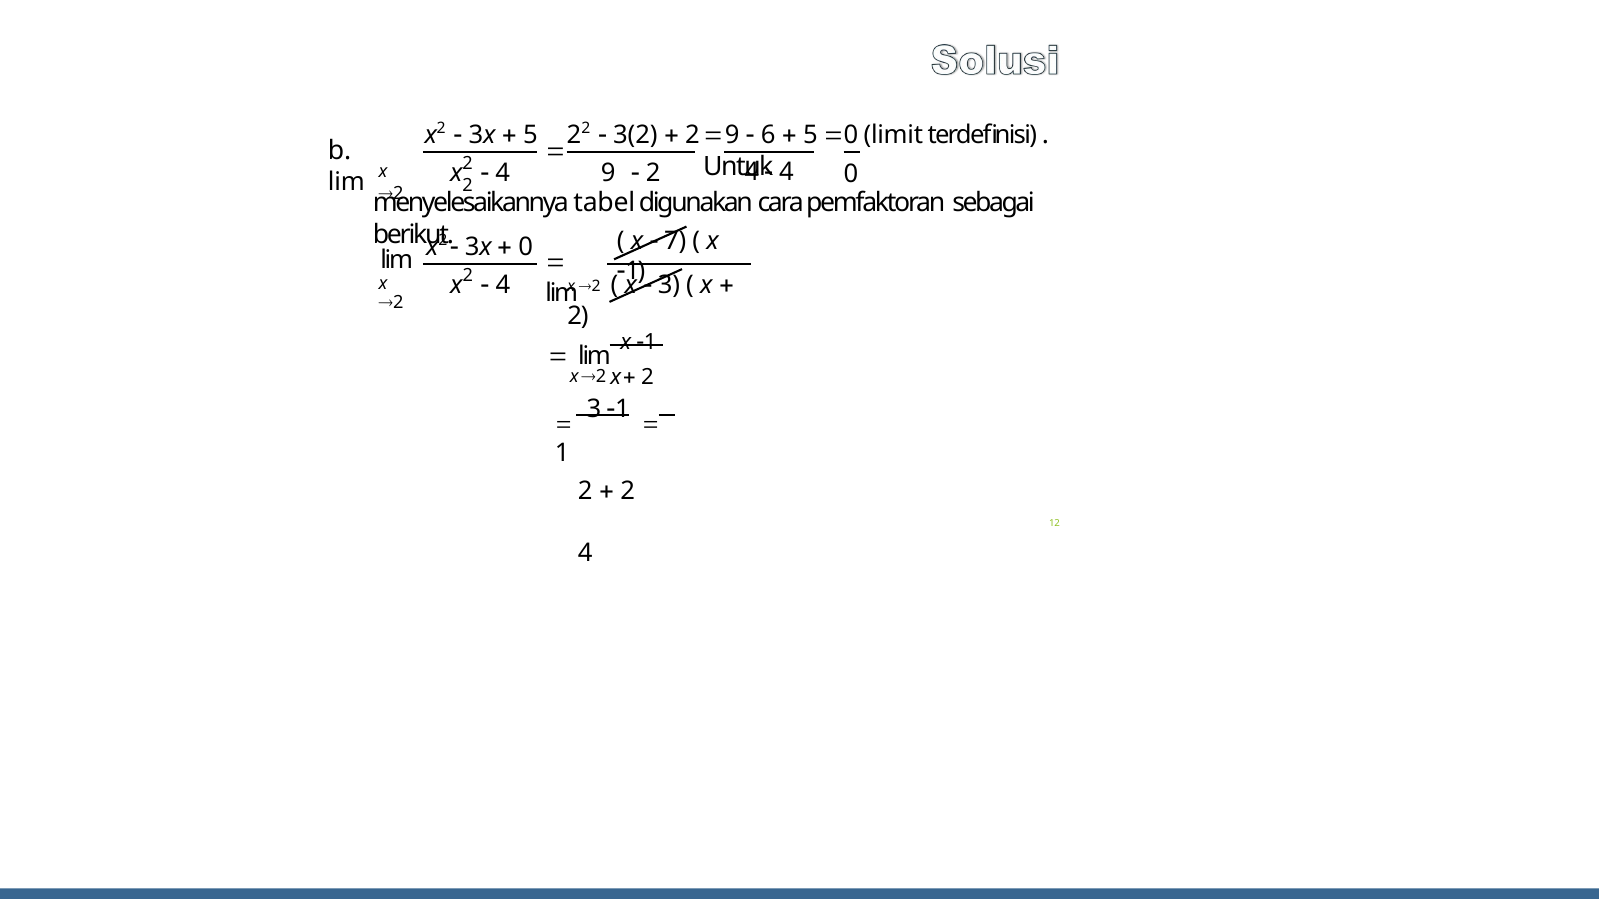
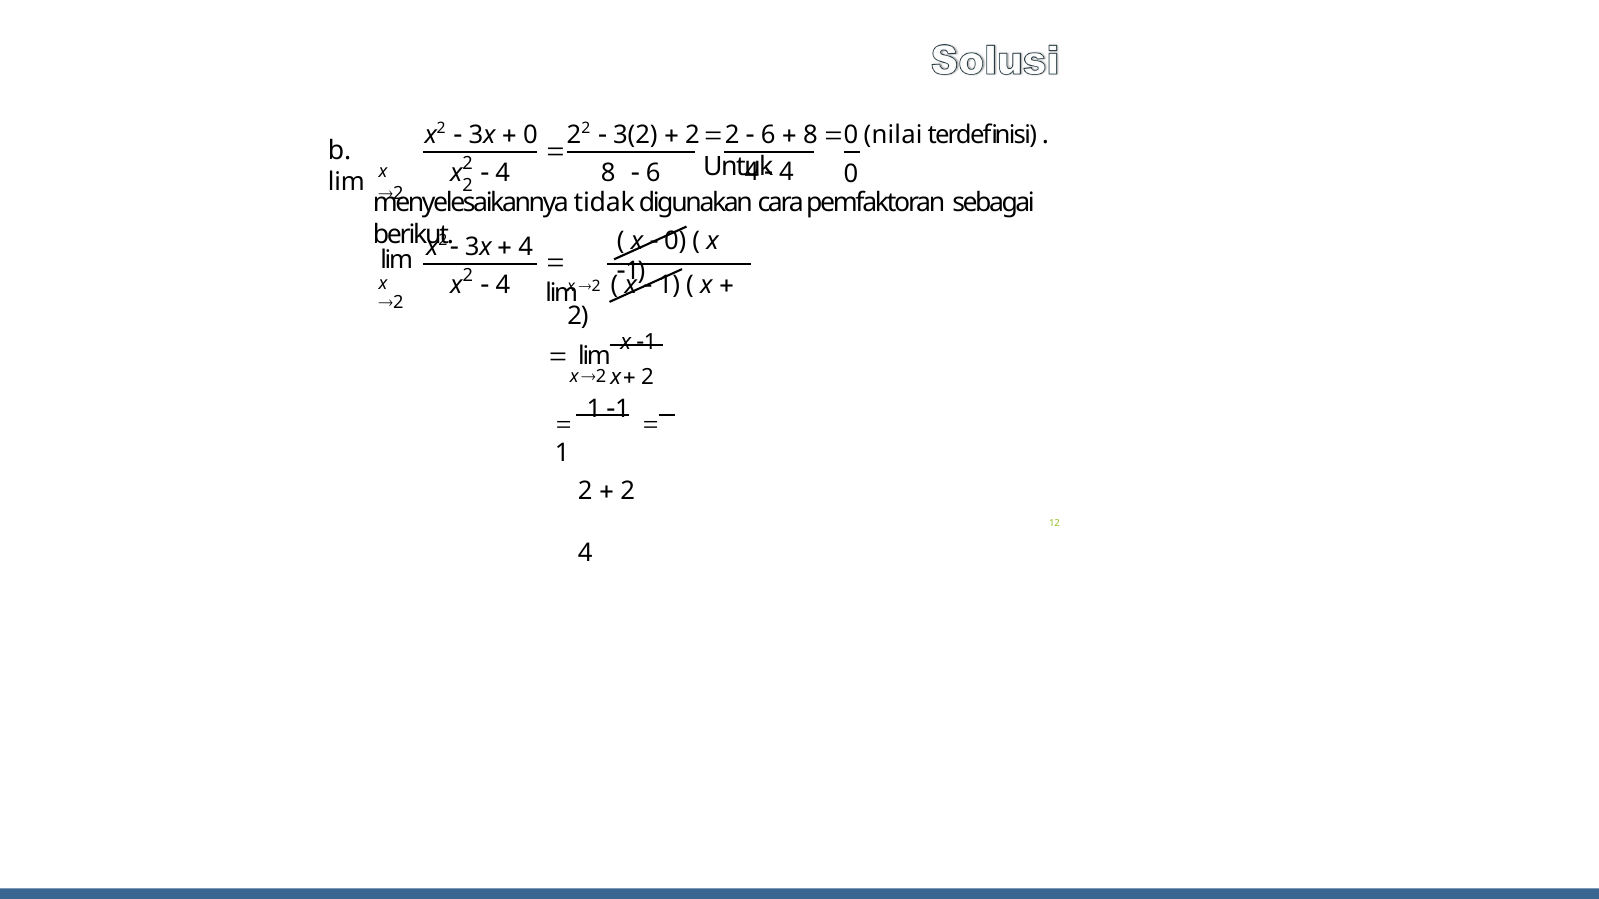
limit: limit -> nilai
5 at (530, 135): 5 -> 0
9 at (732, 135): 9 -> 2
5 at (810, 135): 5 -> 8
4 9: 9 -> 8
2 at (653, 173): 2 -> 6
tabel: tabel -> tidak
7 at (675, 241): 7 -> 0
0 at (526, 247): 0 -> 4
3 at (669, 285): 3 -> 1
3 at (594, 409): 3 -> 1
